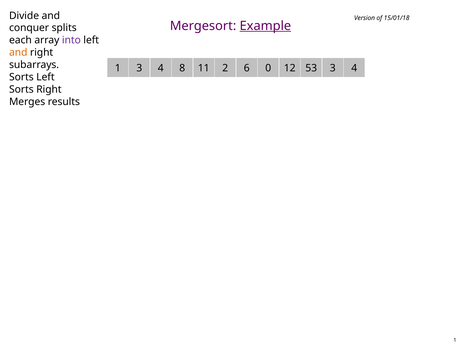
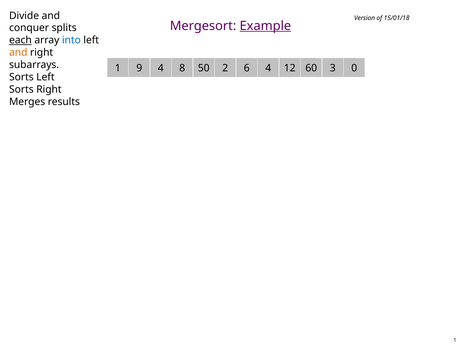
each underline: none -> present
into colour: purple -> blue
1 3: 3 -> 9
11: 11 -> 50
6 0: 0 -> 4
53: 53 -> 60
3 4: 4 -> 0
